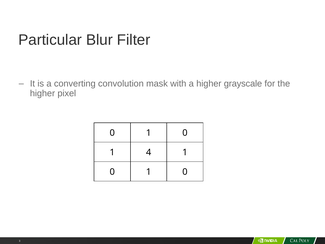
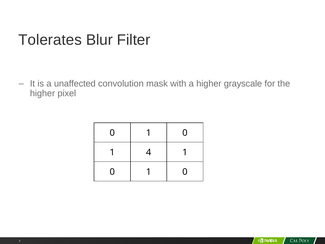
Particular: Particular -> Tolerates
converting: converting -> unaffected
